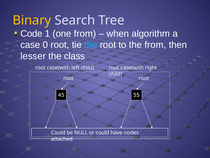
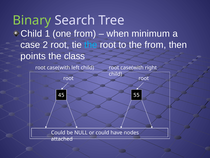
Binary colour: yellow -> light green
Code at (31, 34): Code -> Child
algorithm: algorithm -> minimum
0: 0 -> 2
lesser: lesser -> points
